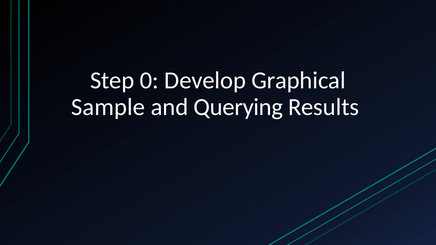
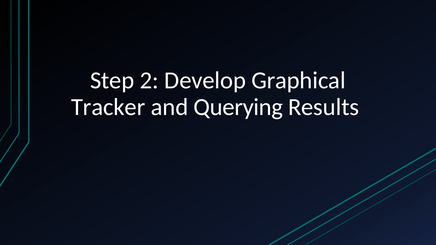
0: 0 -> 2
Sample: Sample -> Tracker
